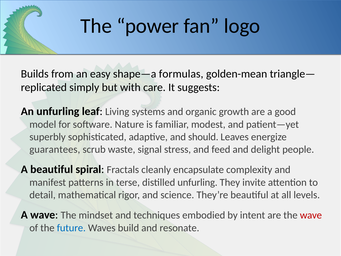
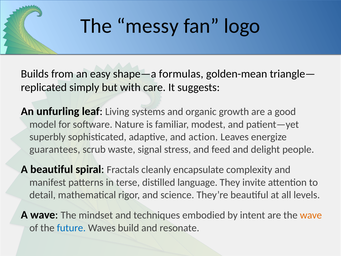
power: power -> messy
should: should -> action
distilled unfurling: unfurling -> language
wave at (311, 215) colour: red -> orange
